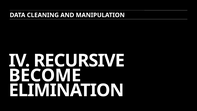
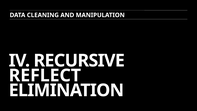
BECOME: BECOME -> REFLECT
